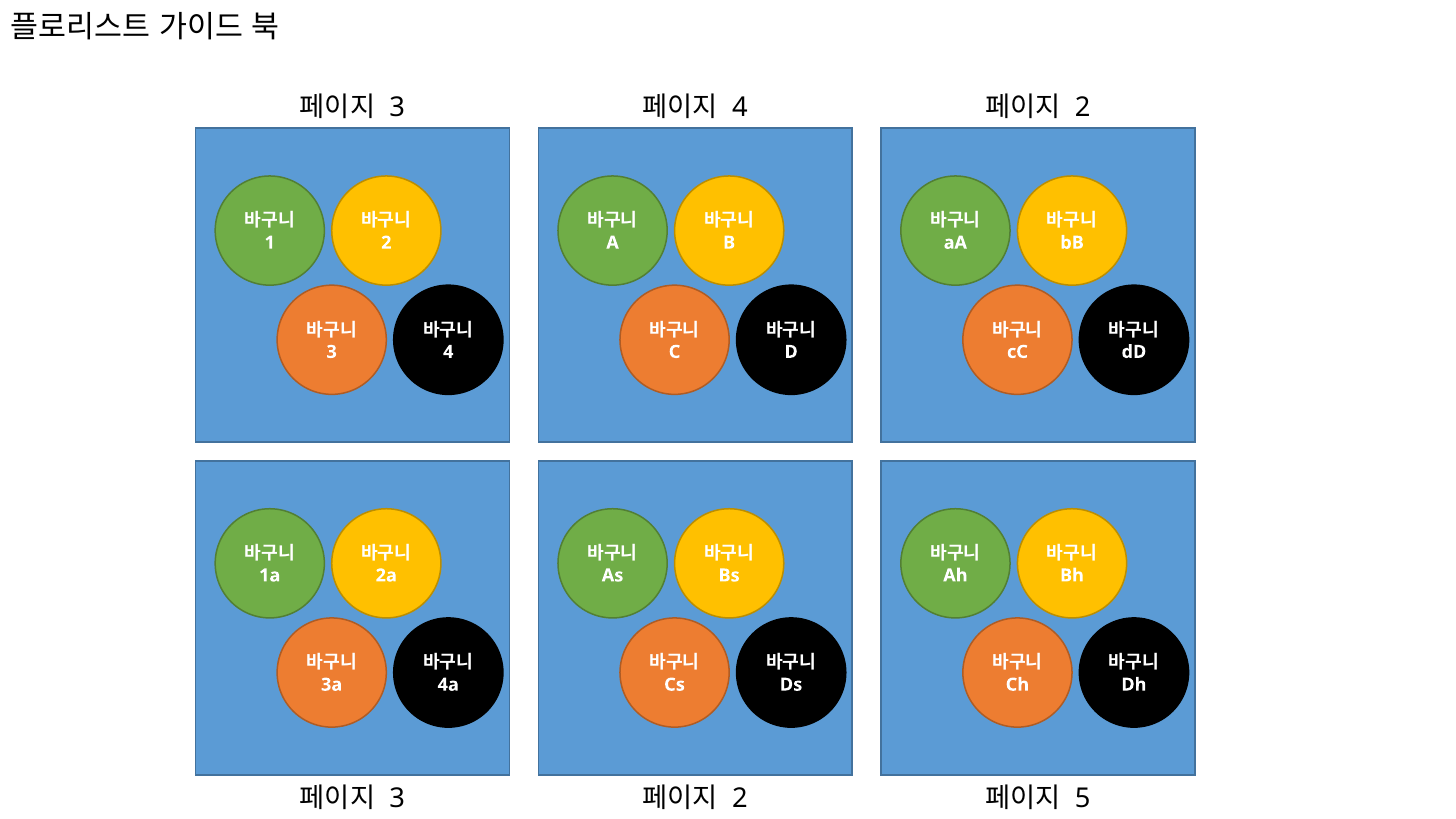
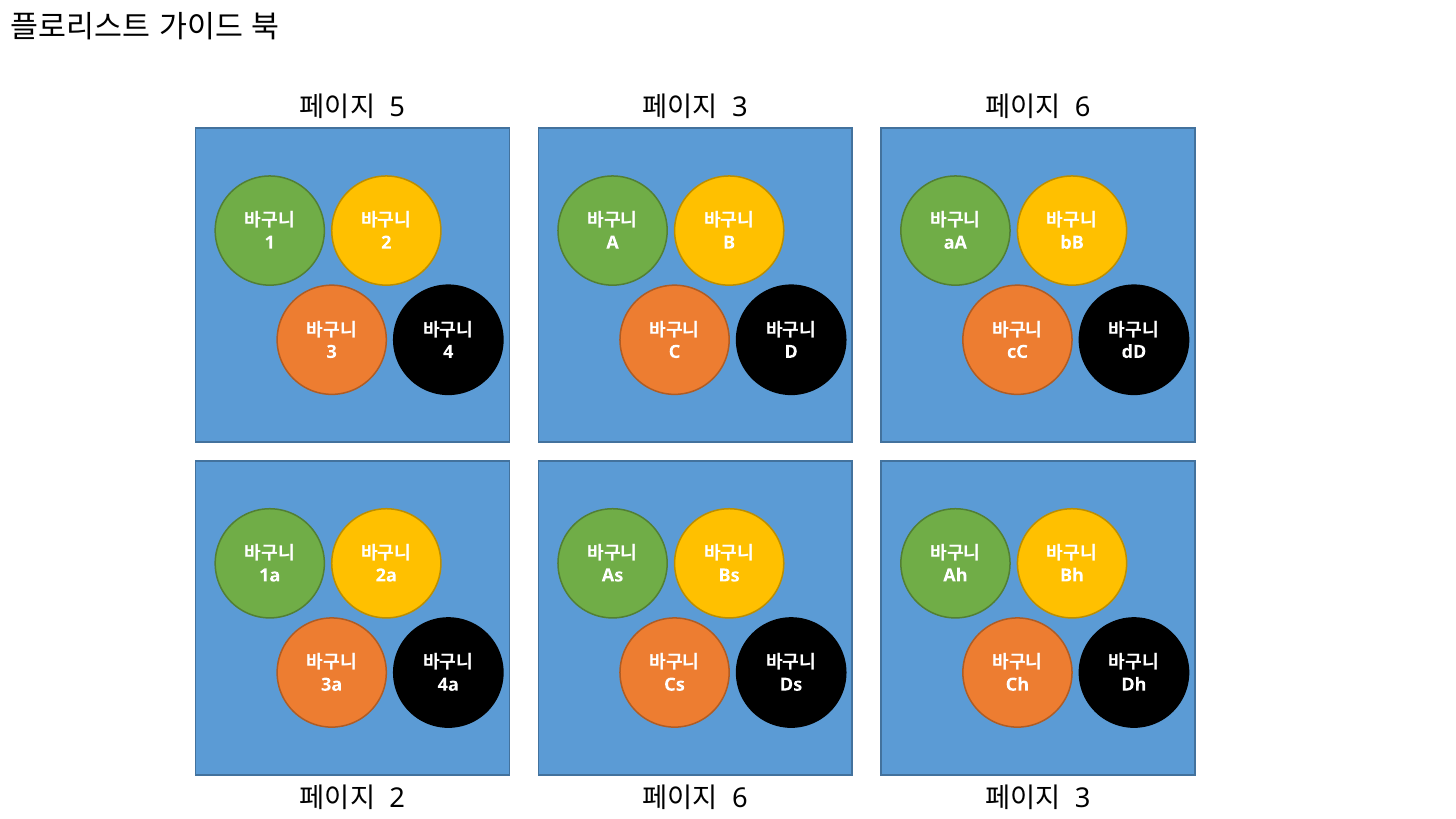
3 at (397, 108): 3 -> 5
4 at (740, 108): 4 -> 3
2 at (1083, 108): 2 -> 6
3 at (397, 799): 3 -> 2
2 at (740, 799): 2 -> 6
5 at (1083, 799): 5 -> 3
